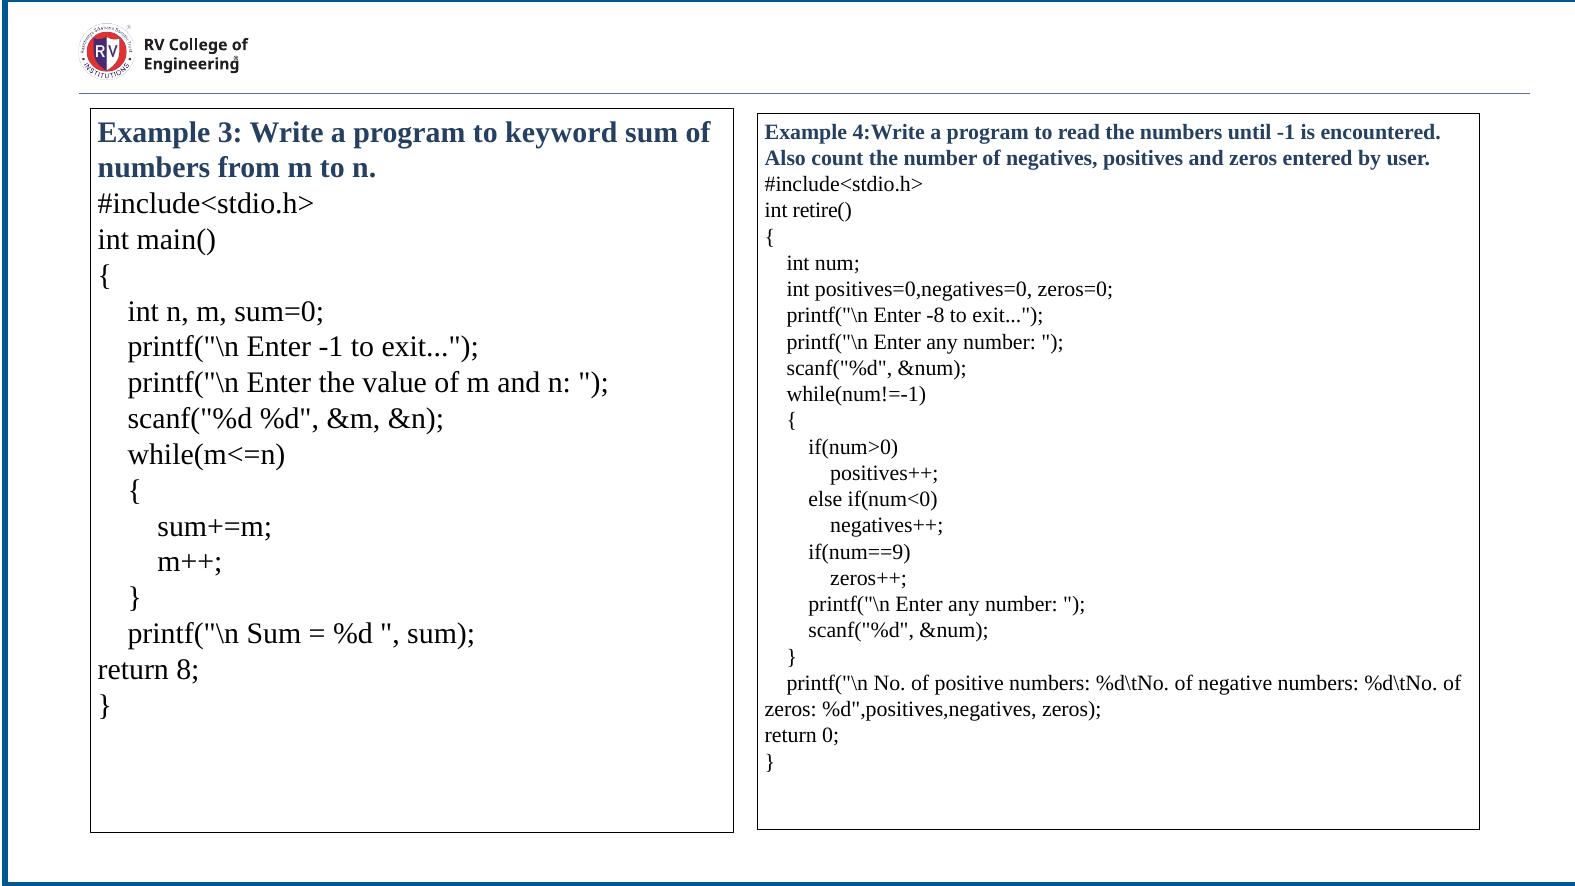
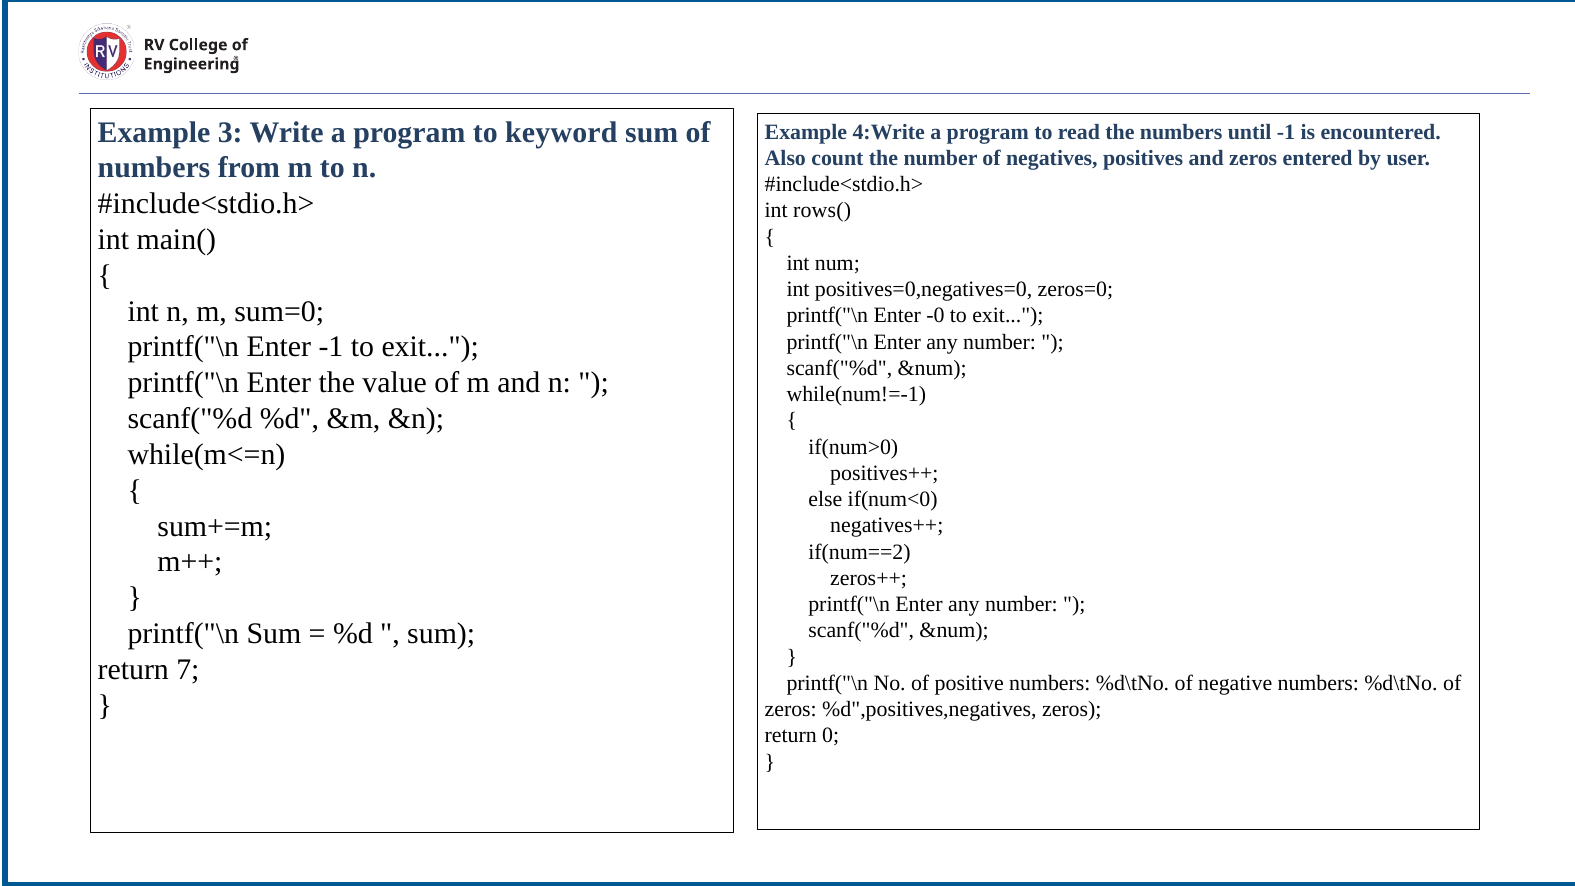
retire(: retire( -> rows(
-8: -8 -> -0
if(num==9: if(num==9 -> if(num==2
8: 8 -> 7
